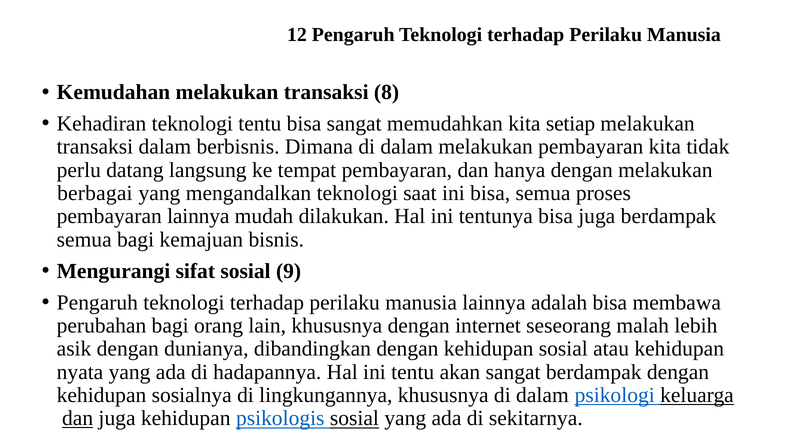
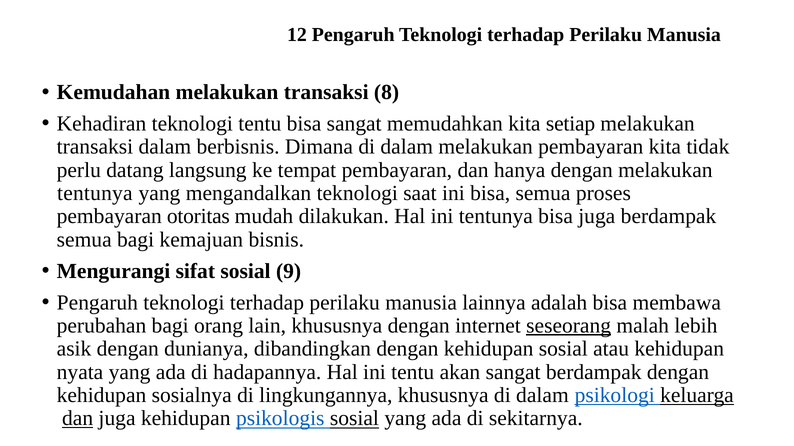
berbagai at (95, 193): berbagai -> tentunya
pembayaran lainnya: lainnya -> otoritas
seseorang underline: none -> present
